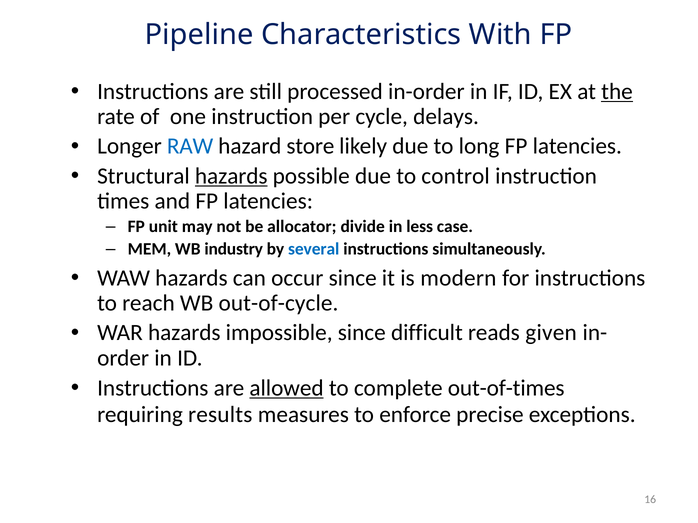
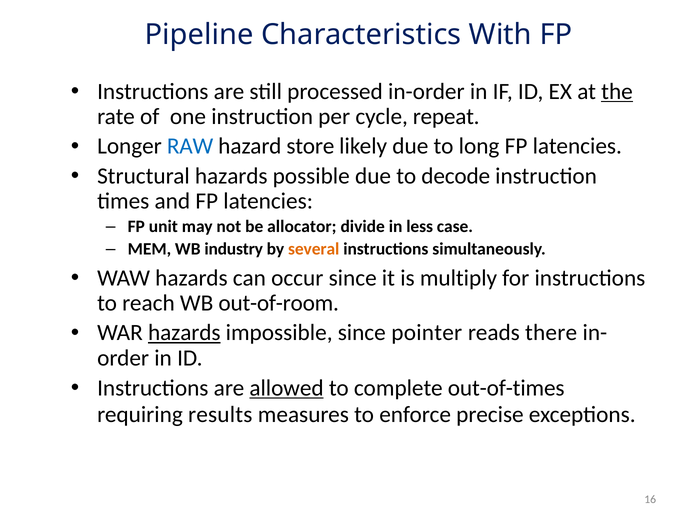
delays: delays -> repeat
hazards at (231, 176) underline: present -> none
control: control -> decode
several colour: blue -> orange
modern: modern -> multiply
out-of-cycle: out-of-cycle -> out-of-room
hazards at (184, 333) underline: none -> present
difficult: difficult -> pointer
given: given -> there
